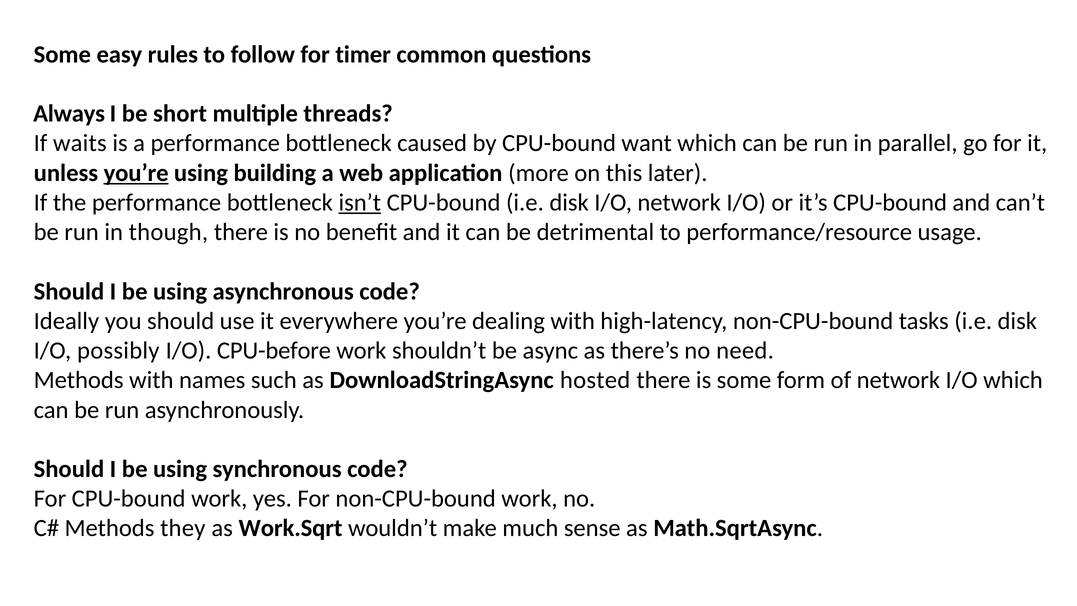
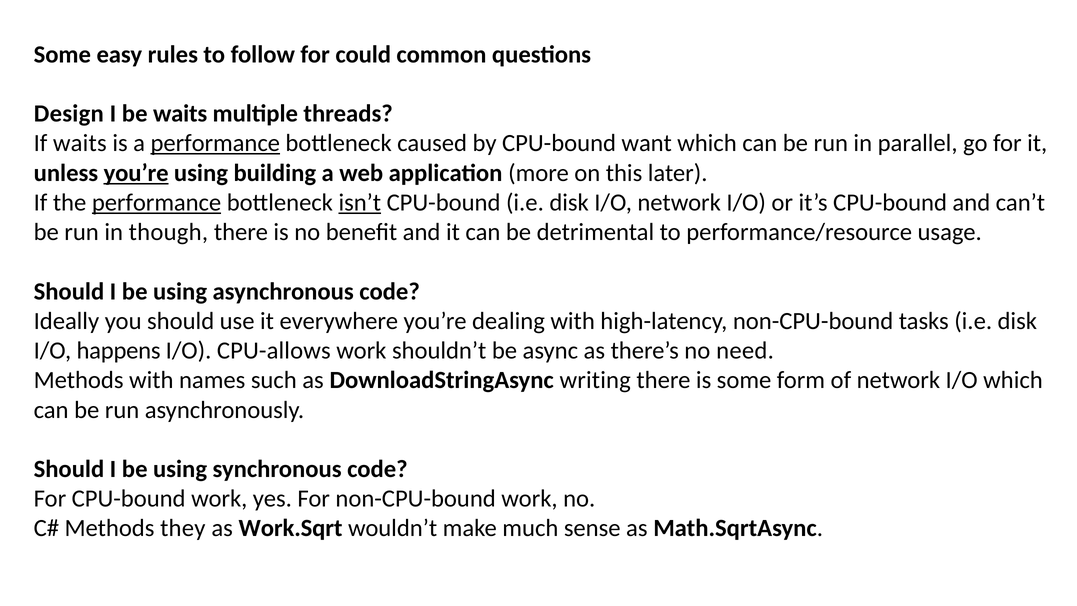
timer: timer -> could
Always: Always -> Design
be short: short -> waits
performance at (215, 143) underline: none -> present
performance at (157, 203) underline: none -> present
possibly: possibly -> happens
CPU-before: CPU-before -> CPU-allows
hosted: hosted -> writing
